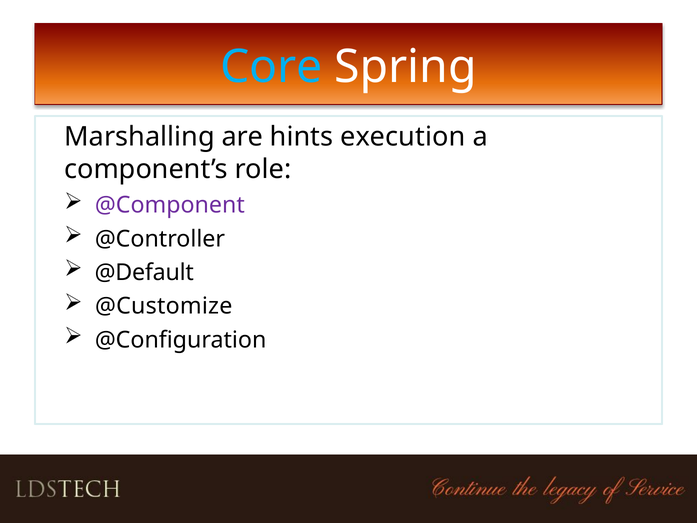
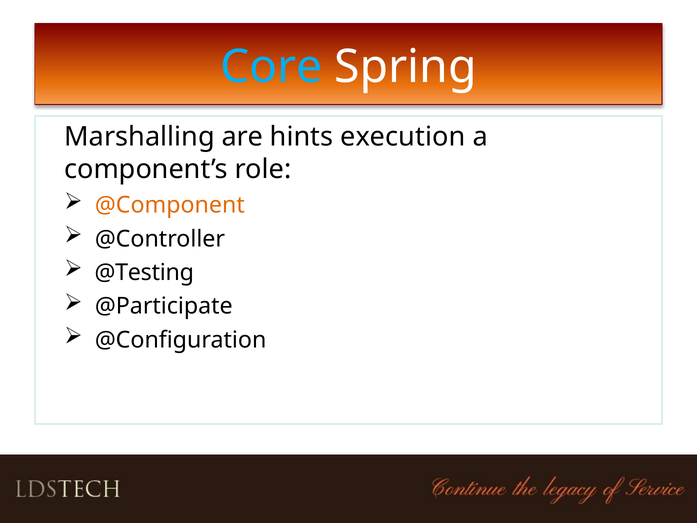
@Component colour: purple -> orange
@Default: @Default -> @Testing
@Customize: @Customize -> @Participate
